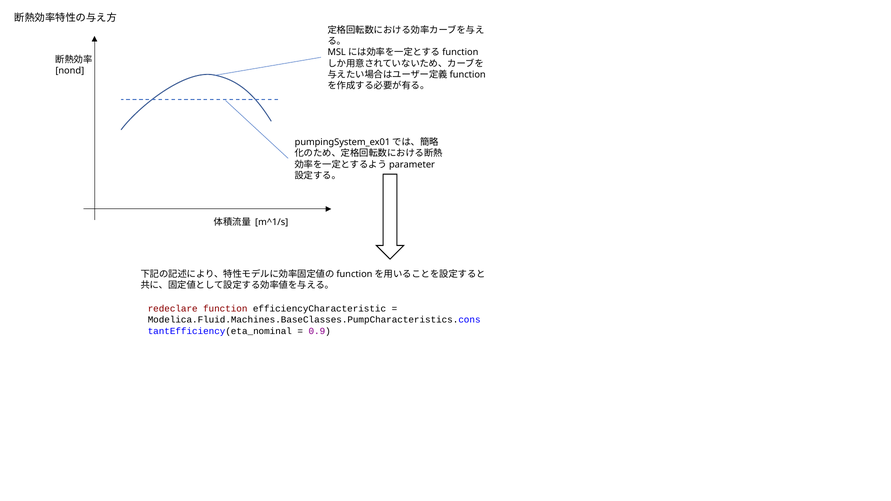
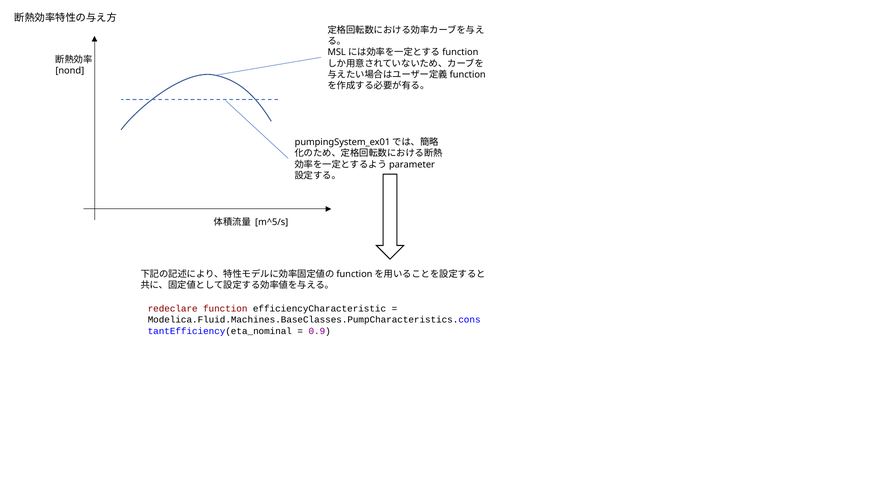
m^1/s: m^1/s -> m^5/s
